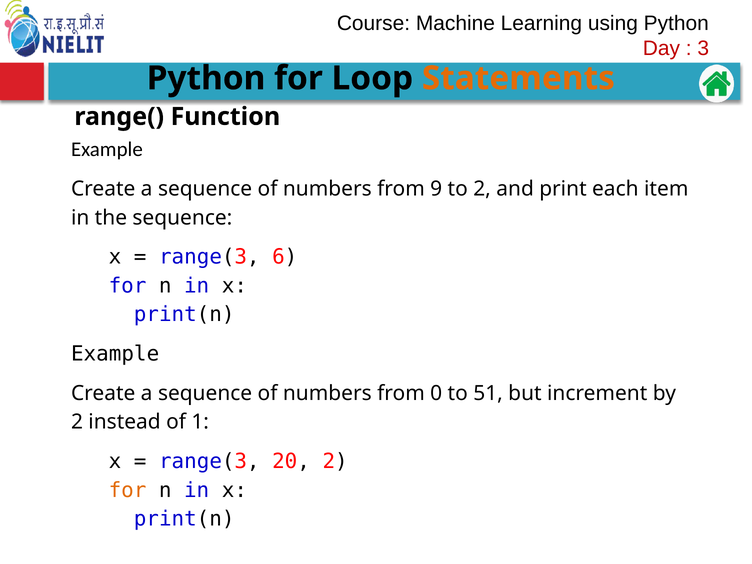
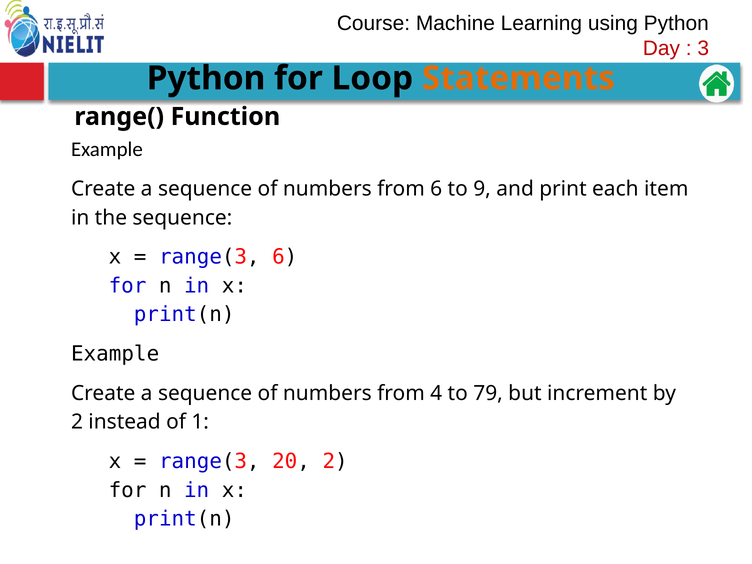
from 9: 9 -> 6
to 2: 2 -> 9
0: 0 -> 4
51: 51 -> 79
for at (128, 490) colour: orange -> black
